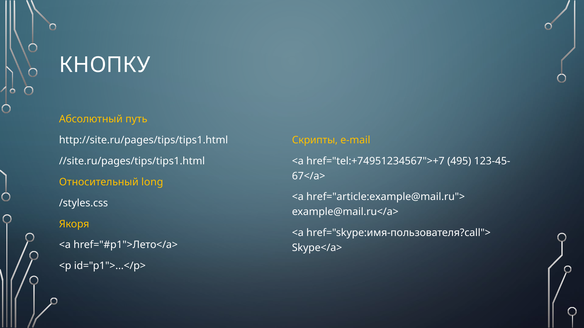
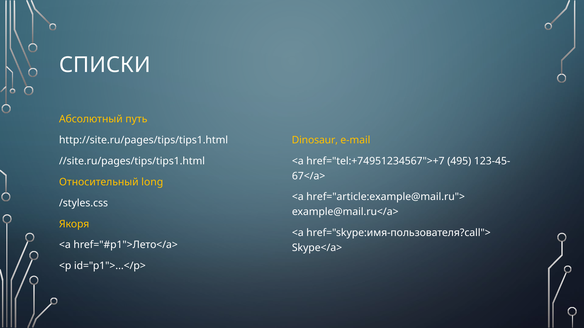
КНОПКУ: КНОПКУ -> СПИСКИ
Скрипты: Скрипты -> Dinosaur
